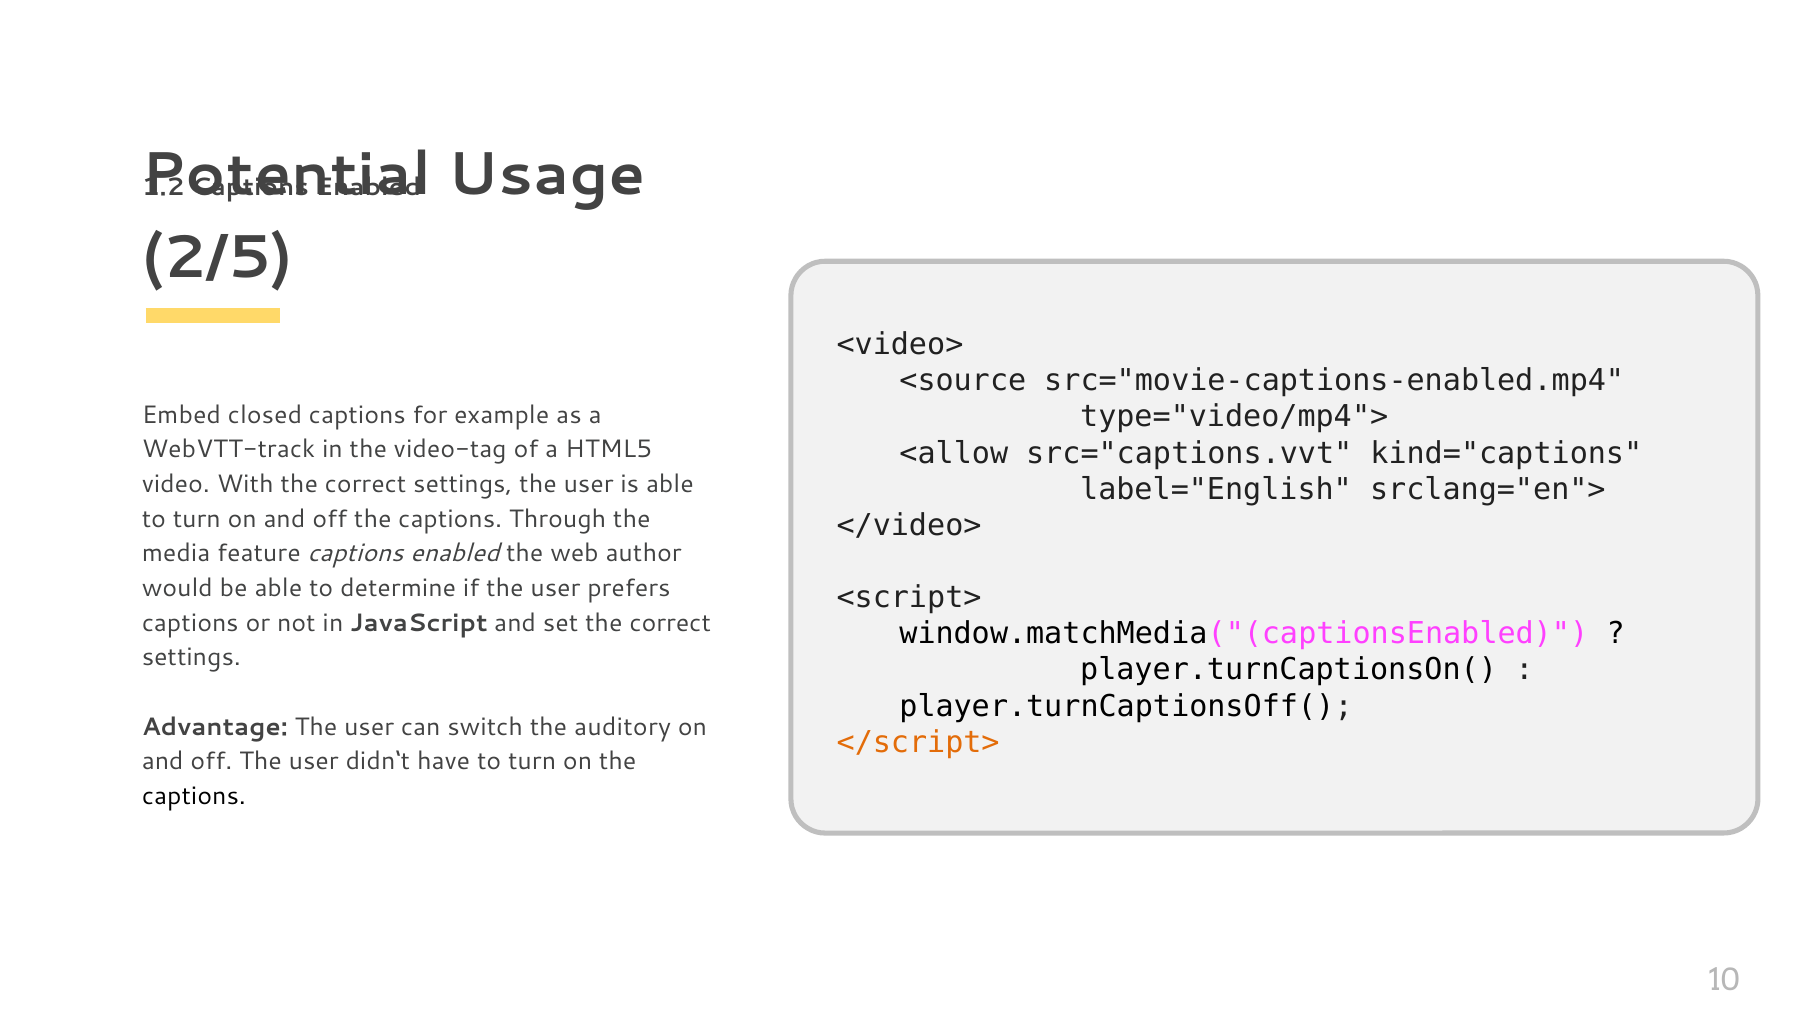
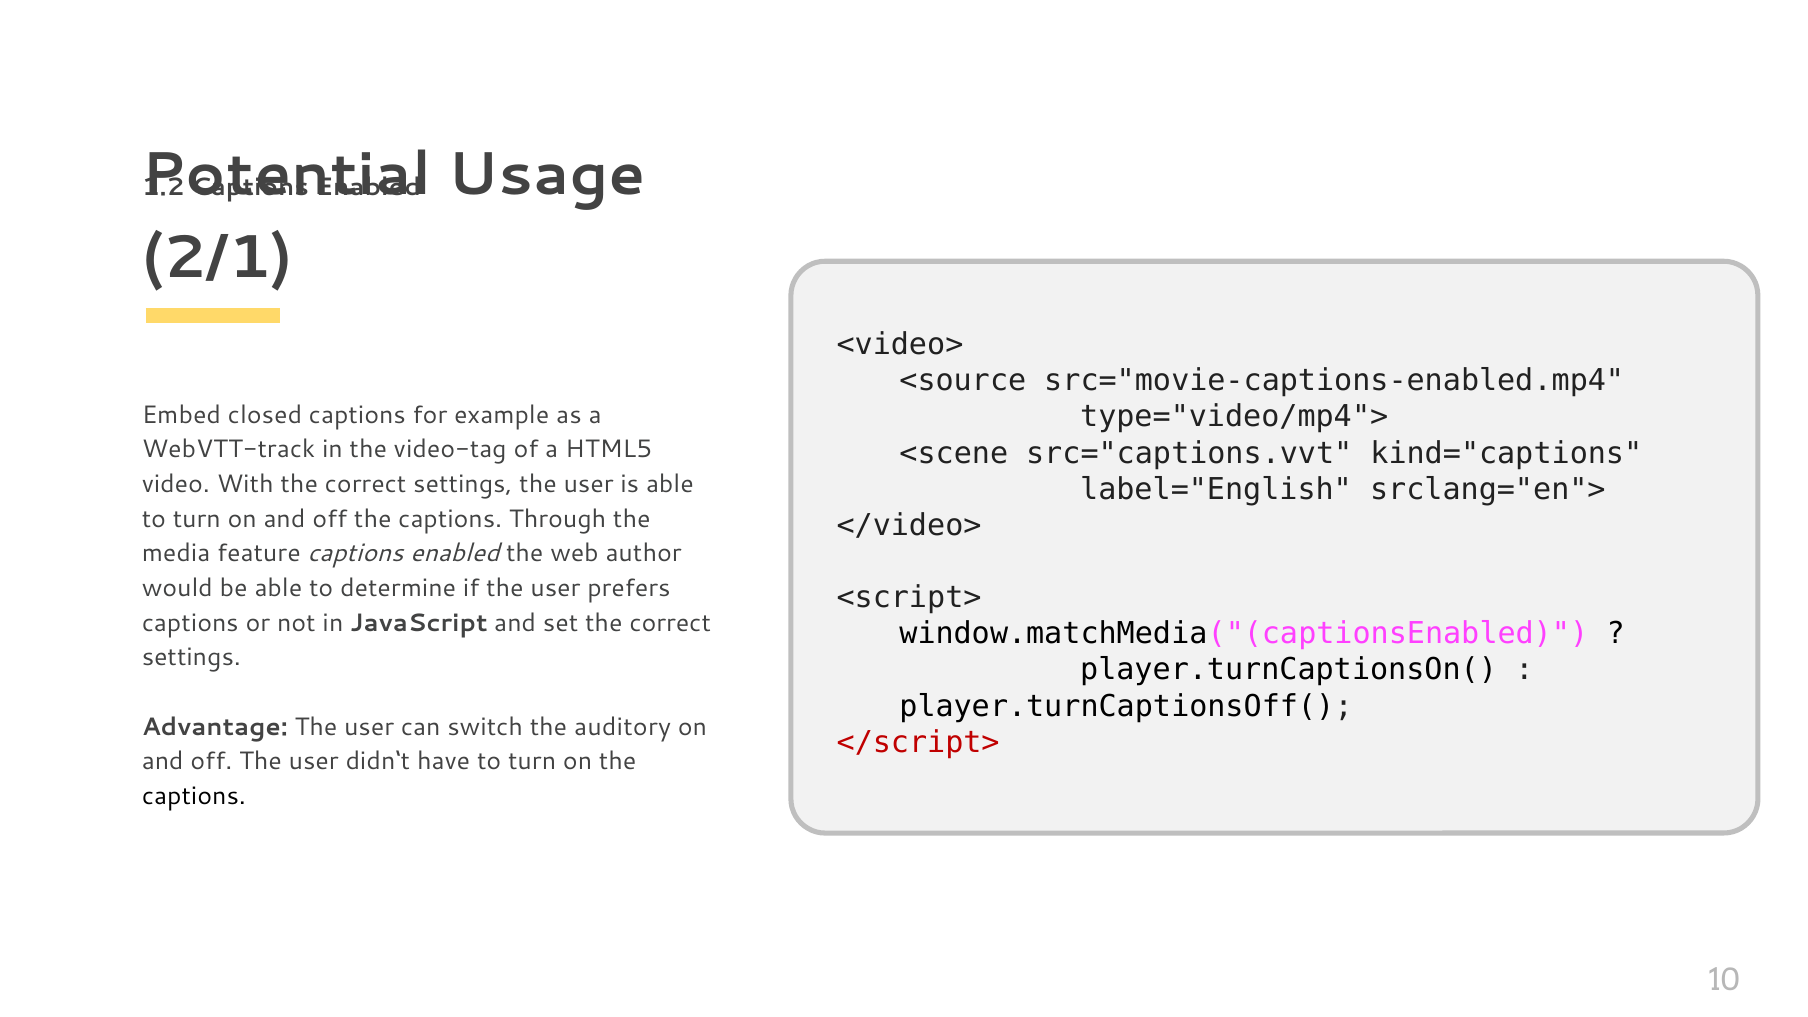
2/5: 2/5 -> 2/1
<allow: <allow -> <scene
</script> colour: orange -> red
